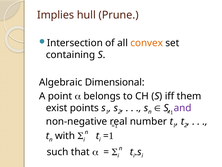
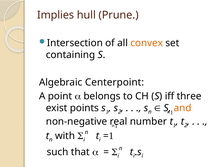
Dimensional: Dimensional -> Centerpoint
them: them -> three
and colour: purple -> orange
